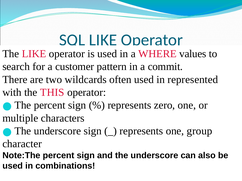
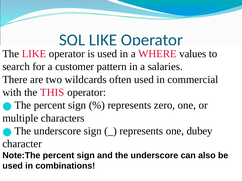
commit: commit -> salaries
represented: represented -> commercial
group: group -> dubey
